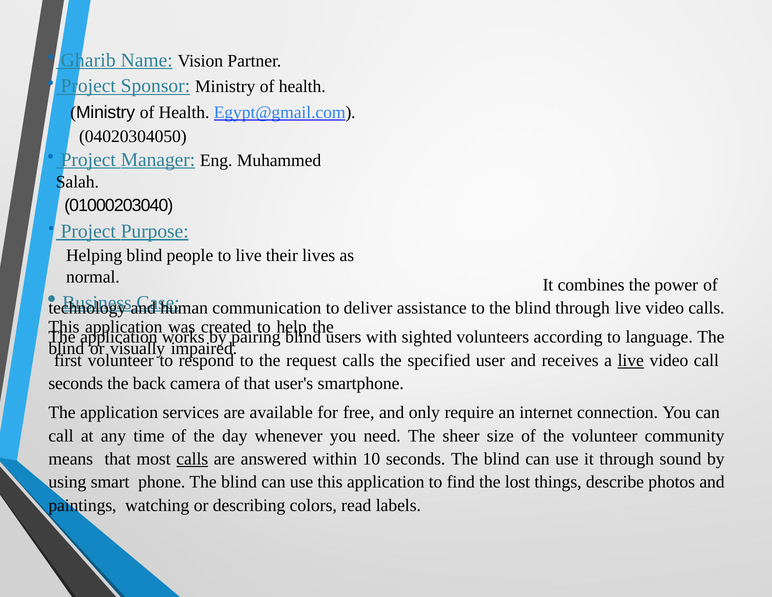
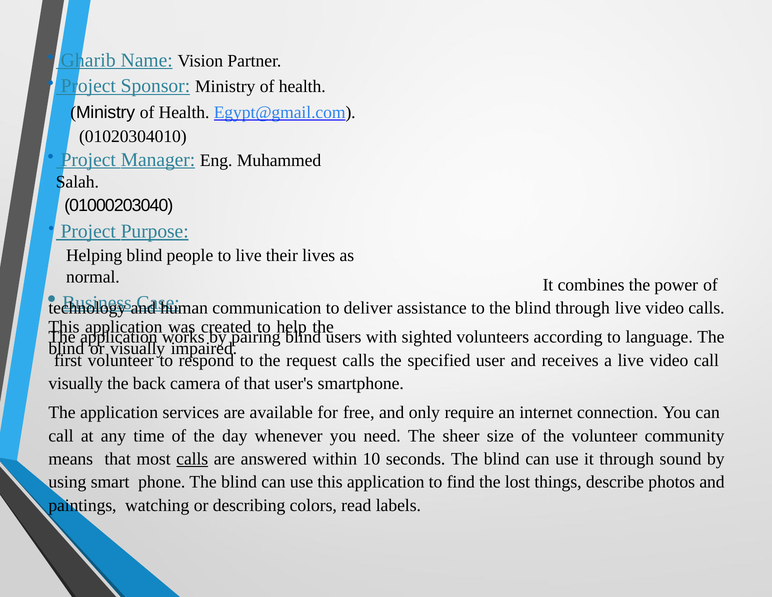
04020304050: 04020304050 -> 01020304010
live at (631, 360) underline: present -> none
seconds at (76, 383): seconds -> visually
